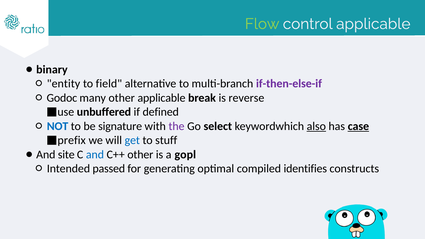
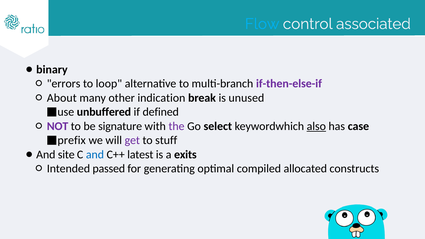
Flow colour: light green -> light blue
control applicable: applicable -> associated
entity: entity -> errors
field: field -> loop
Godoc: Godoc -> About
other applicable: applicable -> indication
reverse: reverse -> unused
NOT colour: blue -> purple
case underline: present -> none
get colour: blue -> purple
C++ other: other -> latest
gopl: gopl -> exits
identifies: identifies -> allocated
